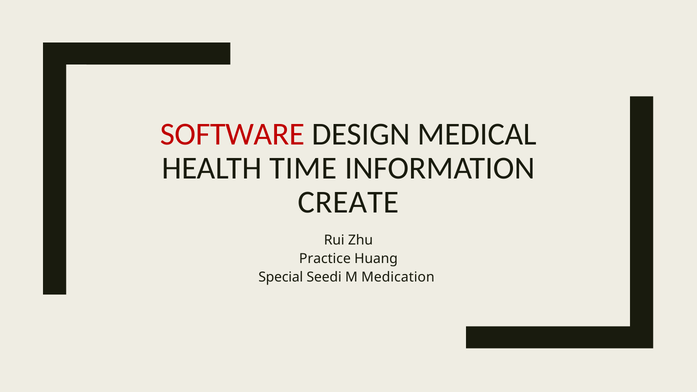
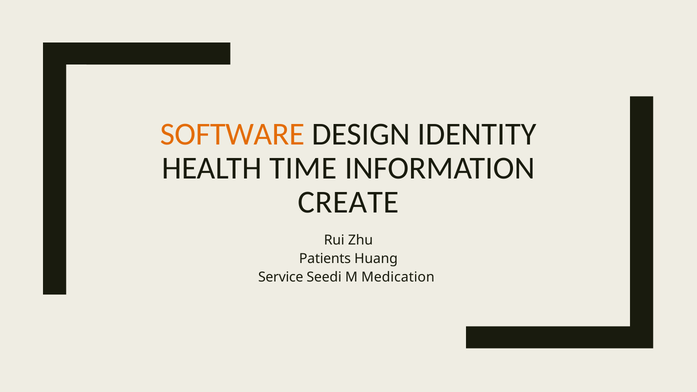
SOFTWARE colour: red -> orange
MEDICAL: MEDICAL -> IDENTITY
Practice: Practice -> Patients
Special: Special -> Service
